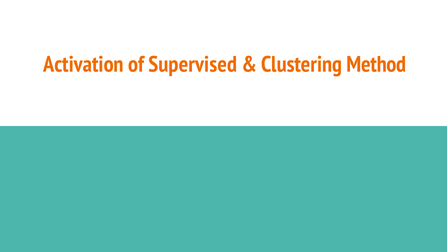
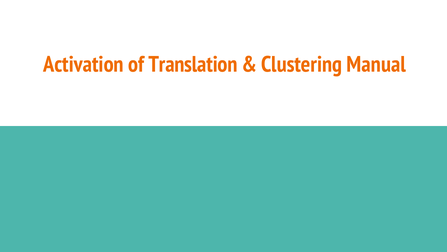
Supervised: Supervised -> Translation
Method: Method -> Manual
